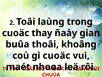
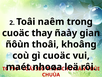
laùng: laùng -> naêm
buûa: buûa -> ñôùn
